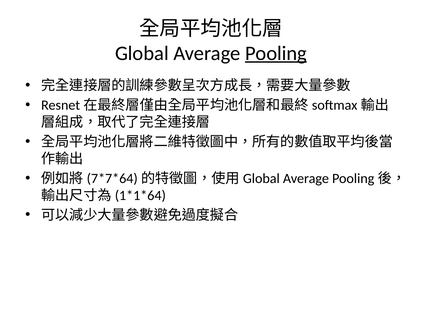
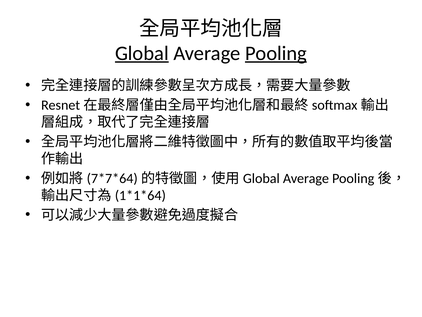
Global underline: none -> present
